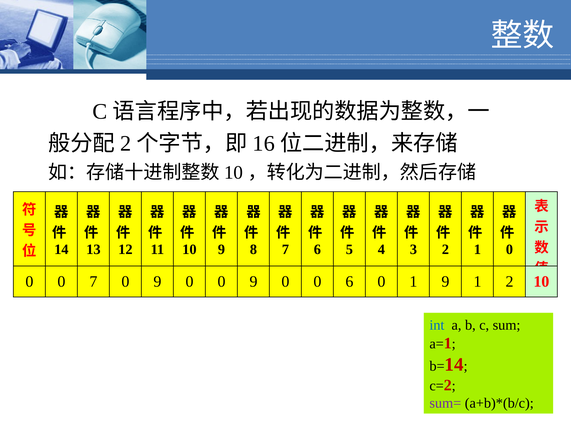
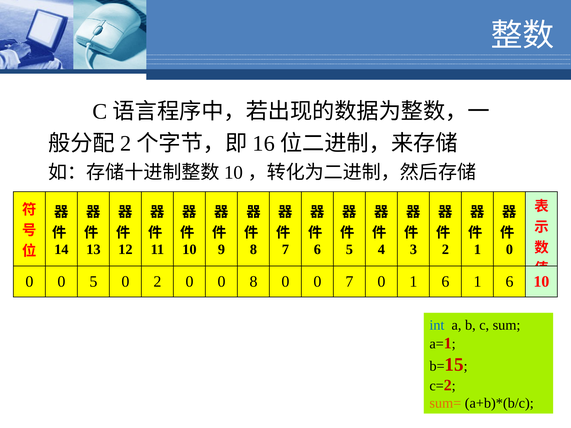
0 7: 7 -> 5
9 at (157, 282): 9 -> 2
0 0 9: 9 -> 8
0 6: 6 -> 7
0 1 9: 9 -> 6
2 at (509, 282): 2 -> 6
14 at (454, 365): 14 -> 15
sum= colour: purple -> orange
